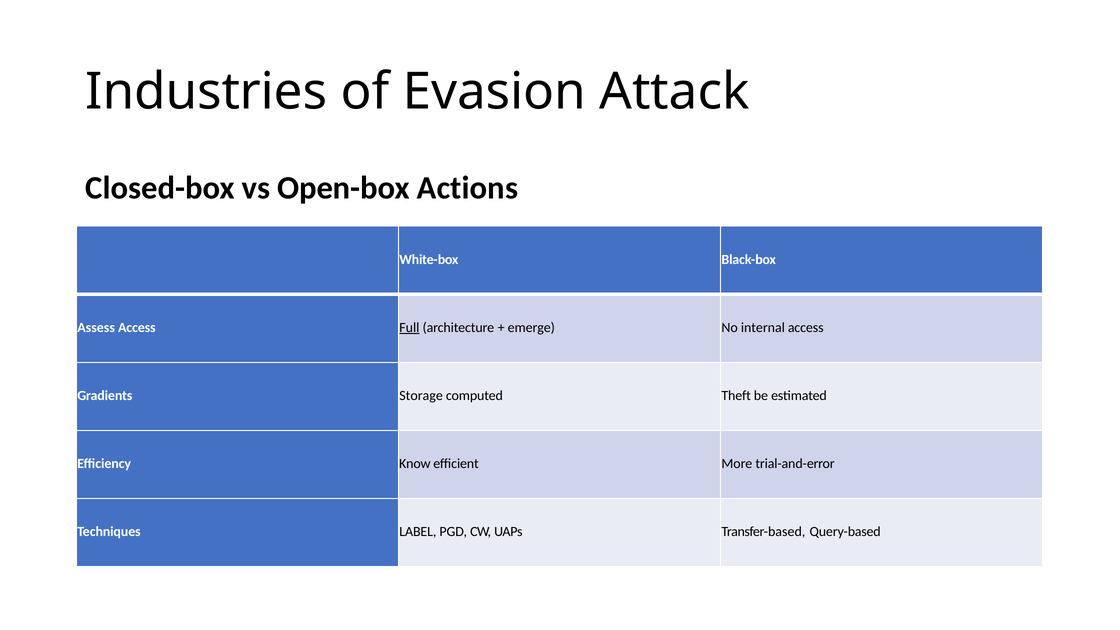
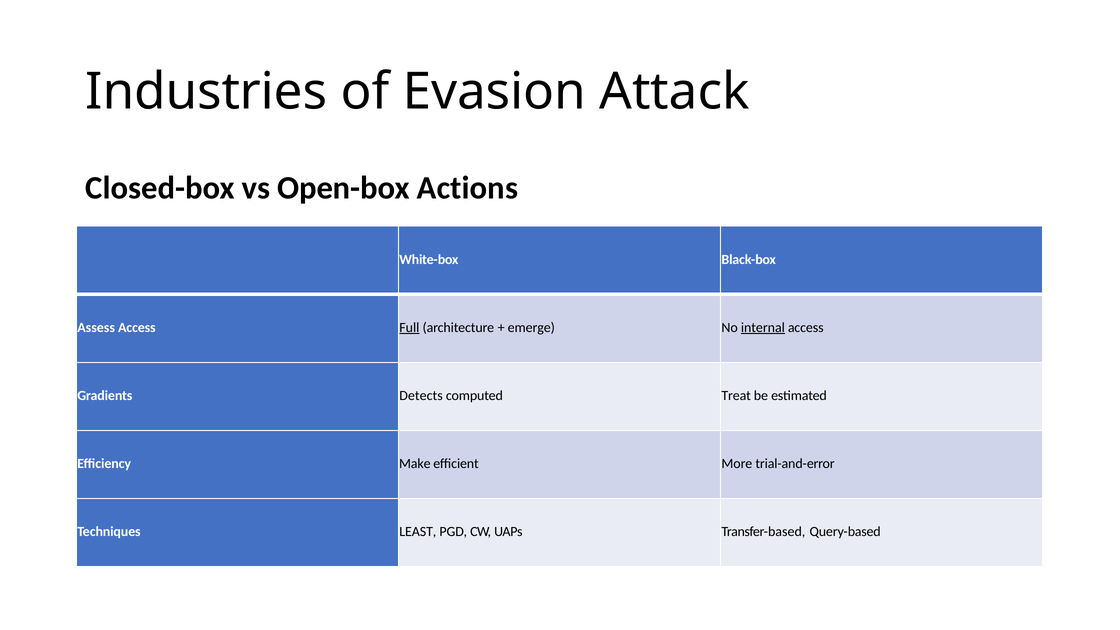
internal underline: none -> present
Storage: Storage -> Detects
Theft: Theft -> Treat
Know: Know -> Make
LABEL: LABEL -> LEAST
